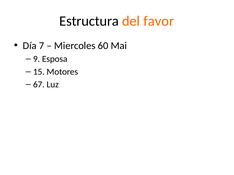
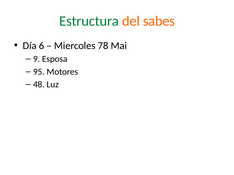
Estructura colour: black -> green
favor: favor -> sabes
7: 7 -> 6
60: 60 -> 78
15: 15 -> 95
67: 67 -> 48
